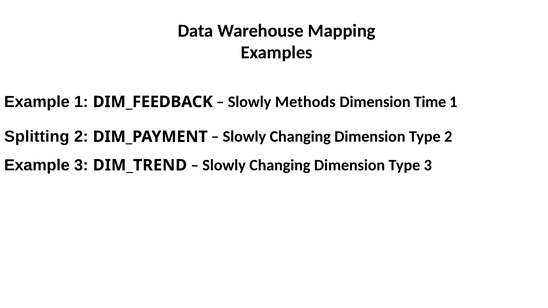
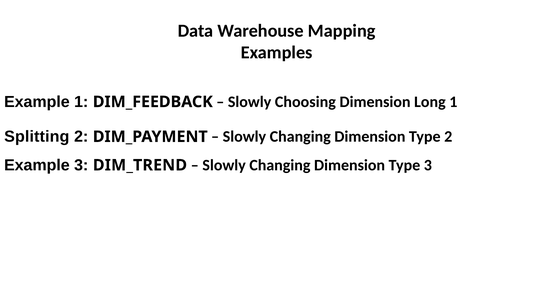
Methods: Methods -> Choosing
Time: Time -> Long
